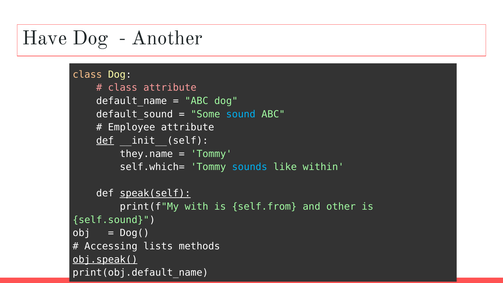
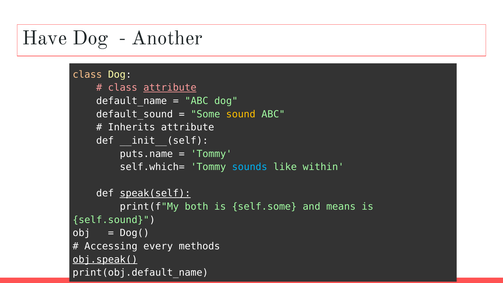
attribute at (170, 88) underline: none -> present
sound colour: light blue -> yellow
Employee: Employee -> Inherits
def at (105, 141) underline: present -> none
they.name: they.name -> puts.name
with: with -> both
self.from: self.from -> self.some
other: other -> means
lists: lists -> every
